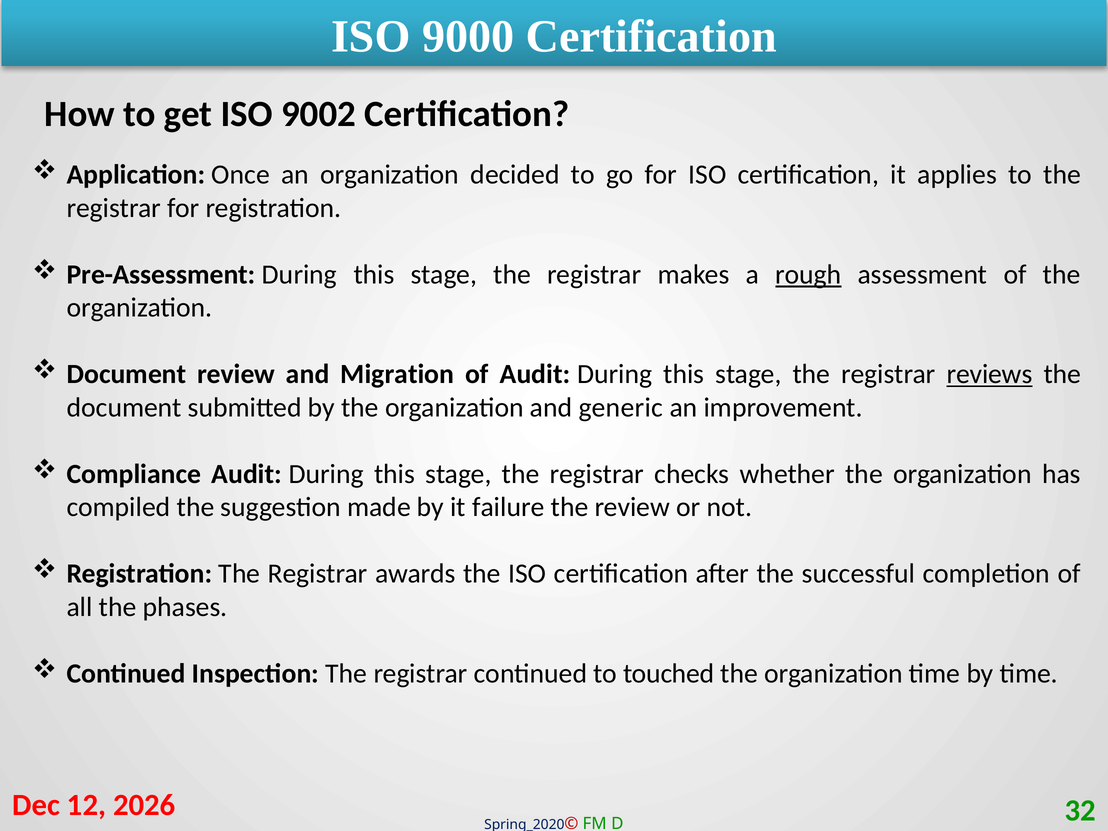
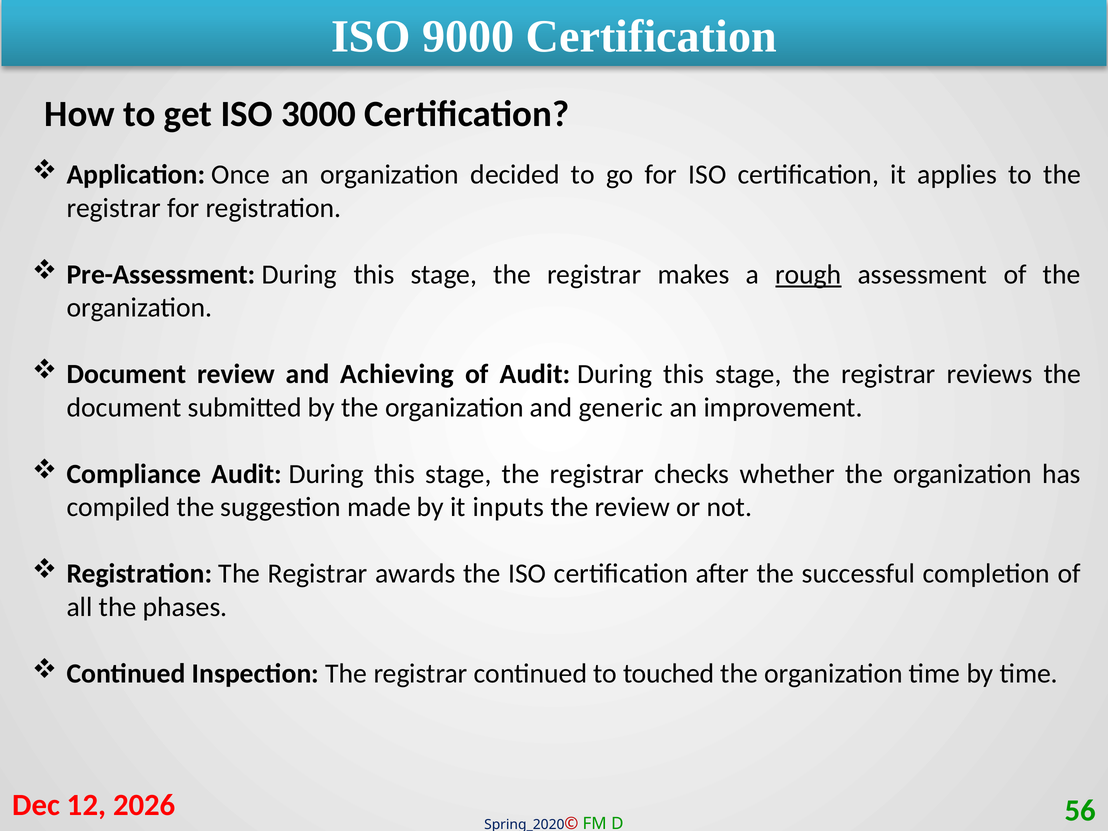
9002: 9002 -> 3000
Migration: Migration -> Achieving
reviews underline: present -> none
failure: failure -> inputs
32: 32 -> 56
